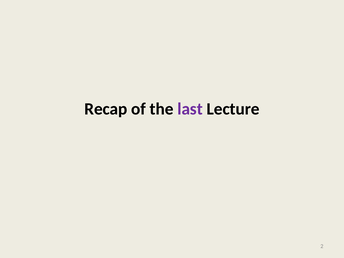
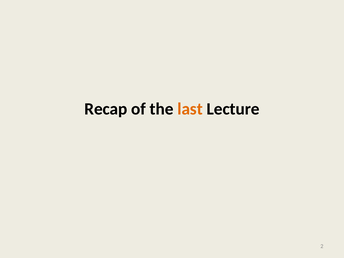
last colour: purple -> orange
